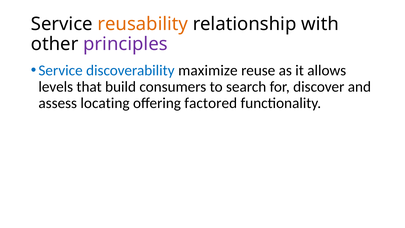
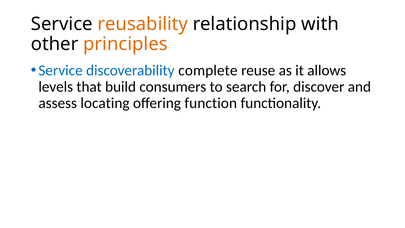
principles colour: purple -> orange
maximize: maximize -> complete
factored: factored -> function
